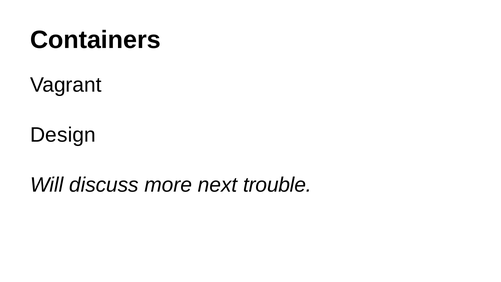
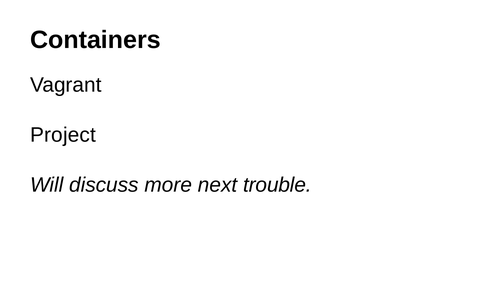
Design: Design -> Project
